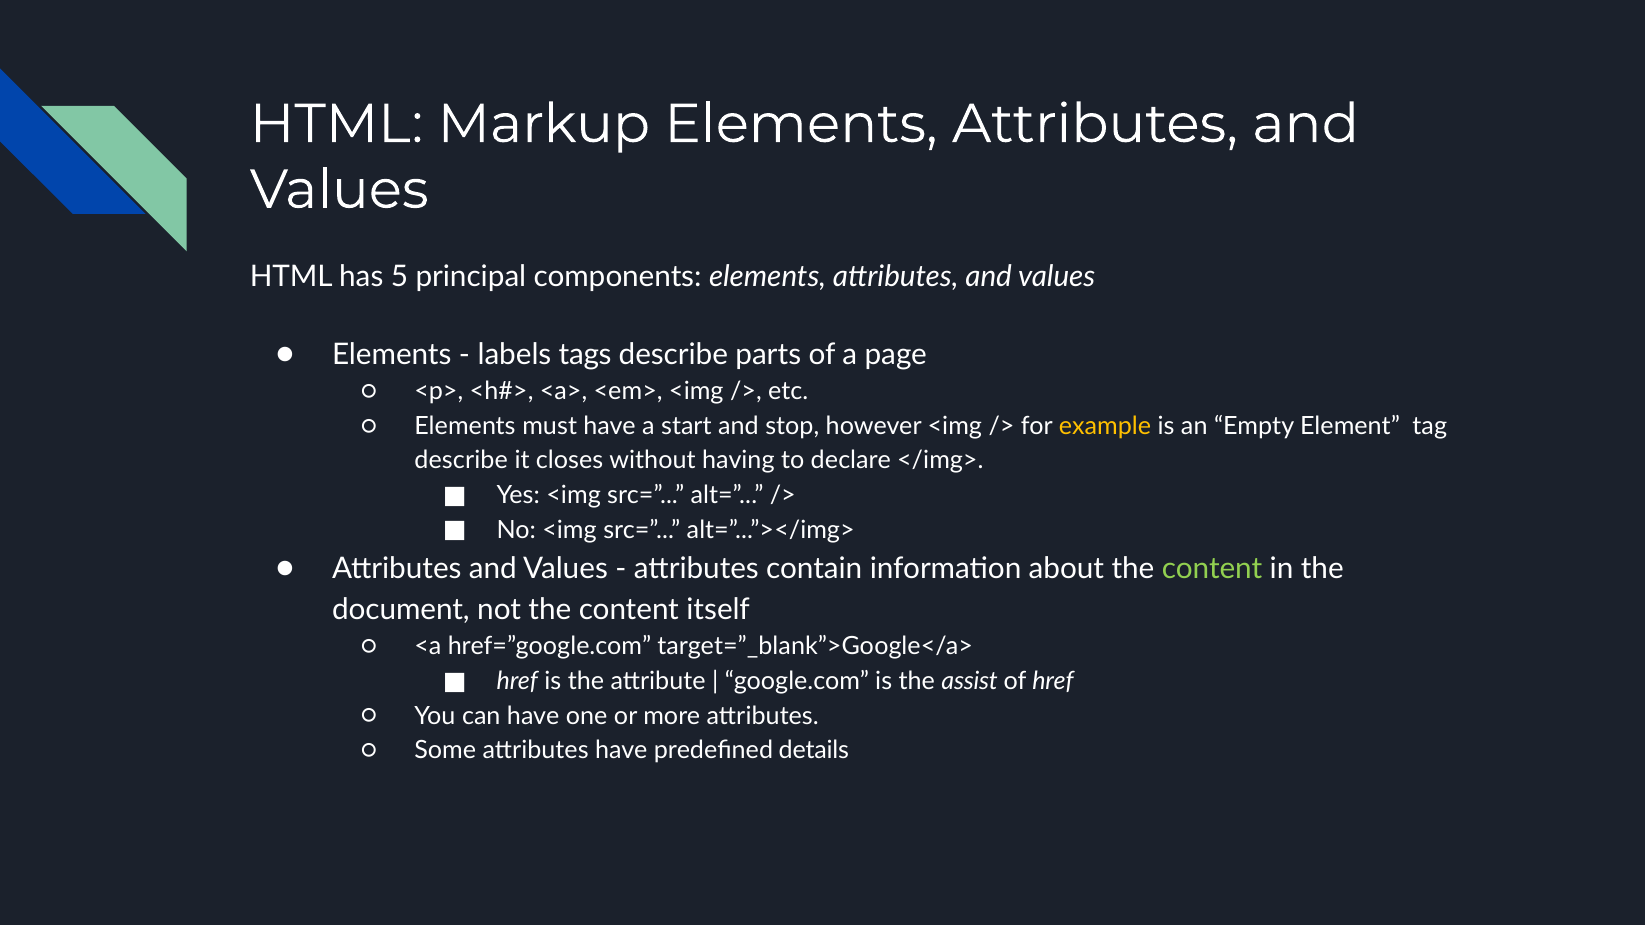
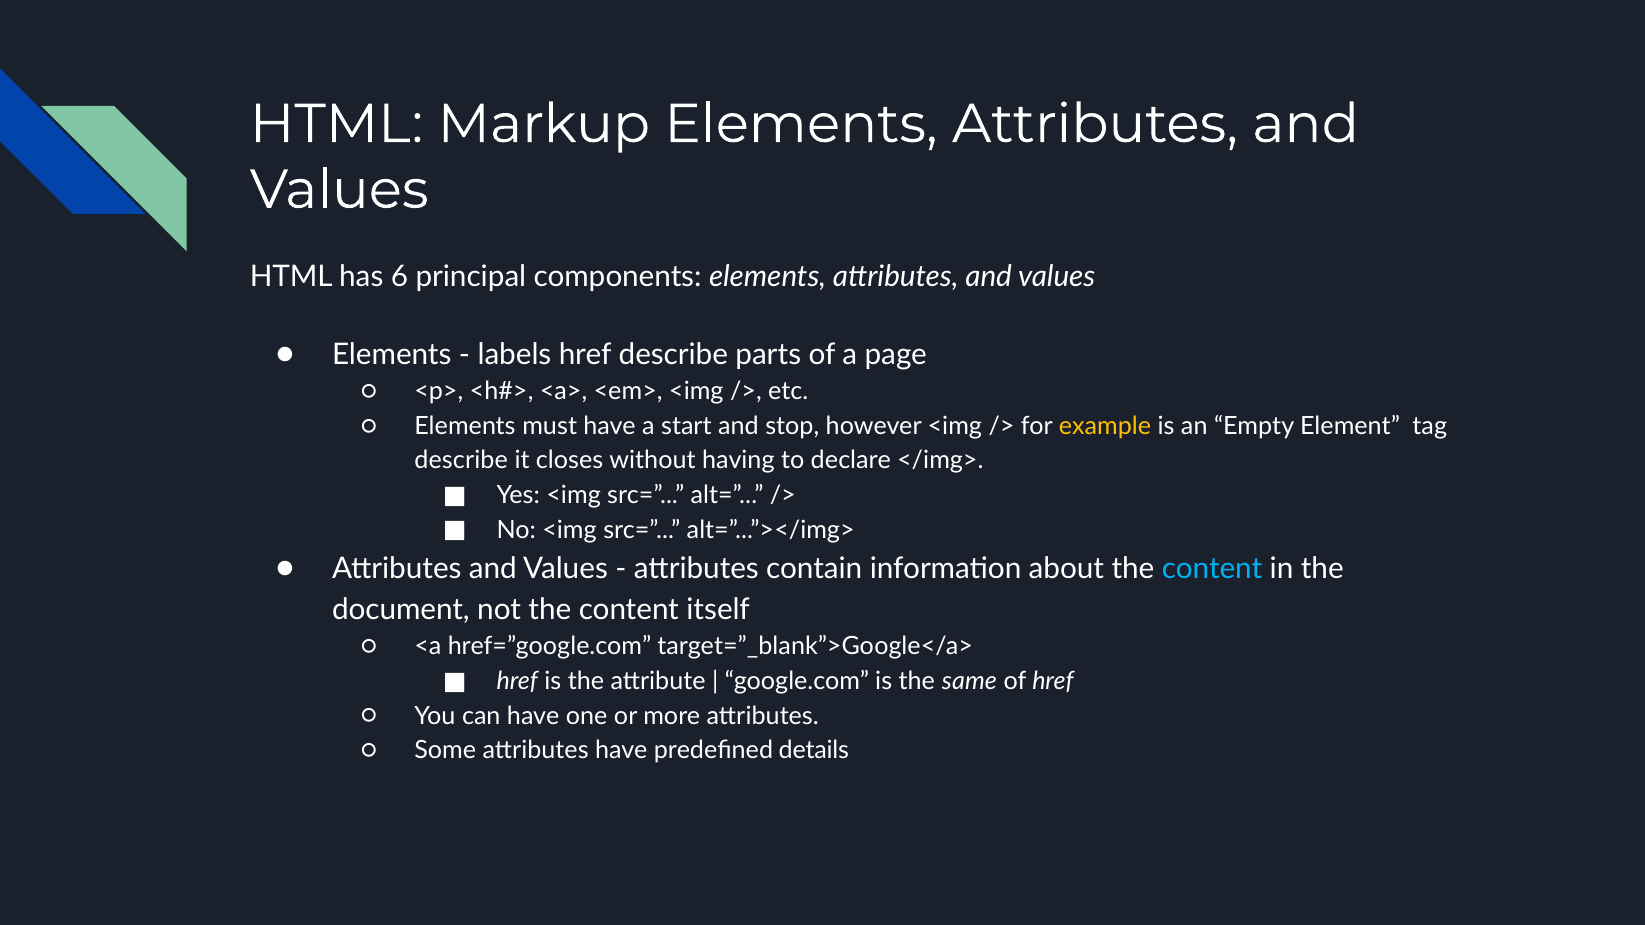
5: 5 -> 6
labels tags: tags -> href
content at (1212, 569) colour: light green -> light blue
assist: assist -> same
